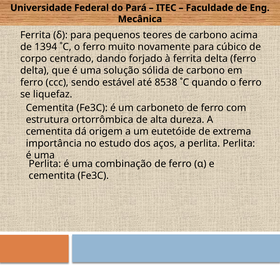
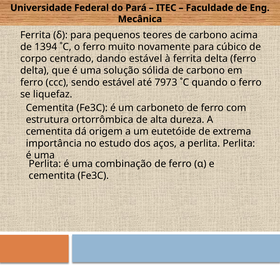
dando forjado: forjado -> estável
8538: 8538 -> 7973
